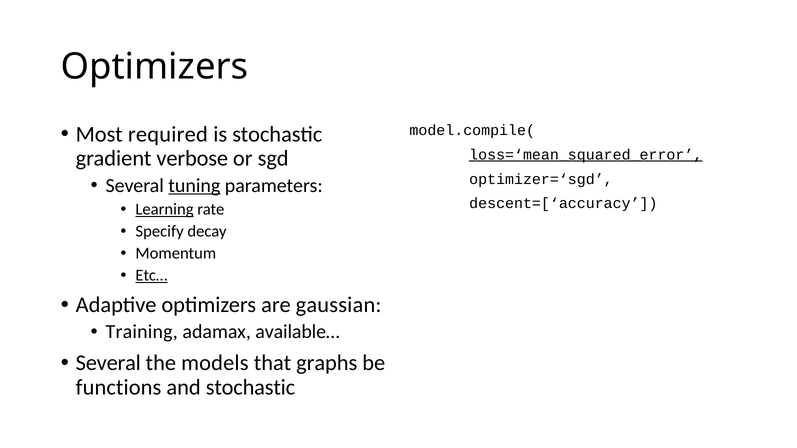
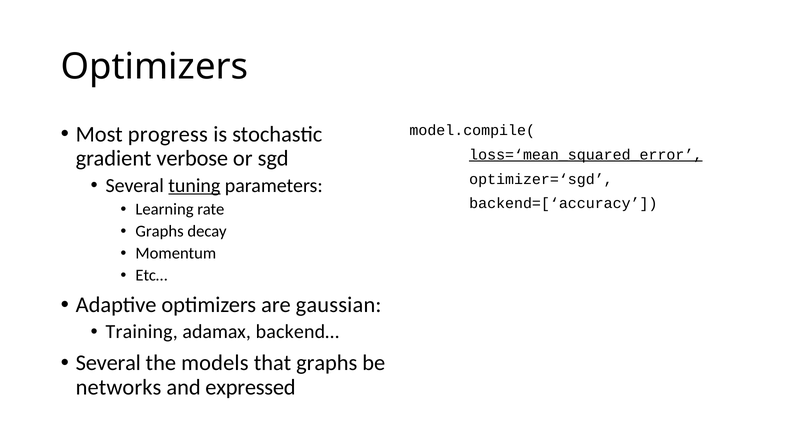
required: required -> progress
descent=[‘accuracy: descent=[‘accuracy -> backend=[‘accuracy
Learning underline: present -> none
Specify at (160, 232): Specify -> Graphs
Etc… underline: present -> none
available…: available… -> backend…
functions: functions -> networks
and stochastic: stochastic -> expressed
